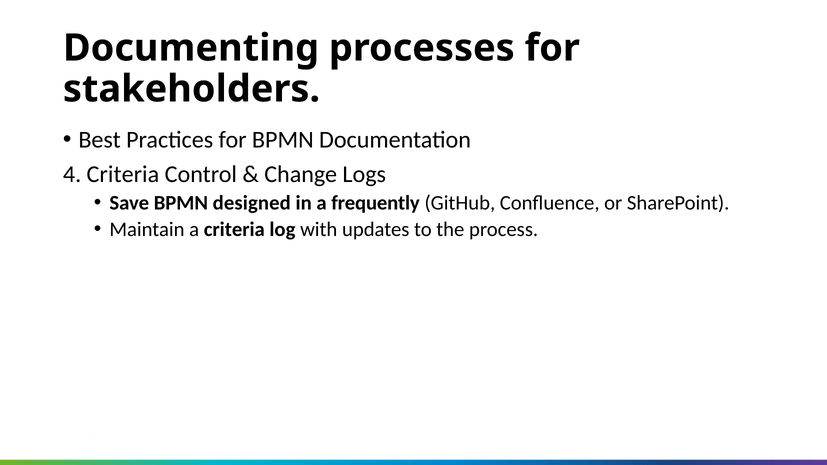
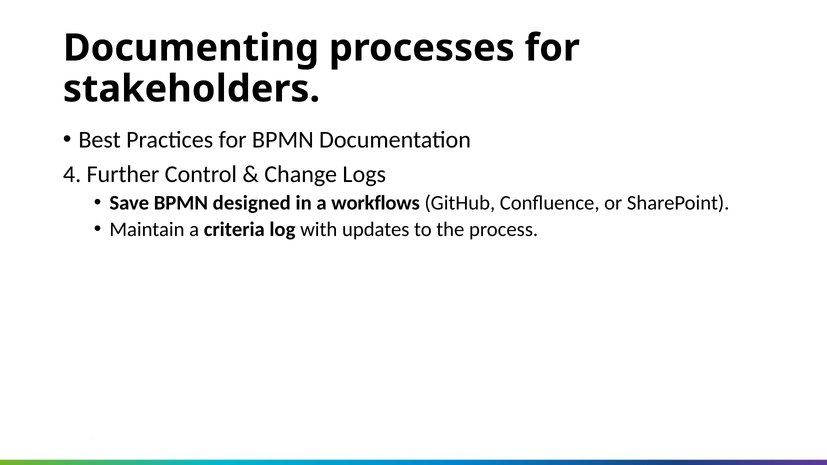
4 Criteria: Criteria -> Further
frequently: frequently -> workflows
